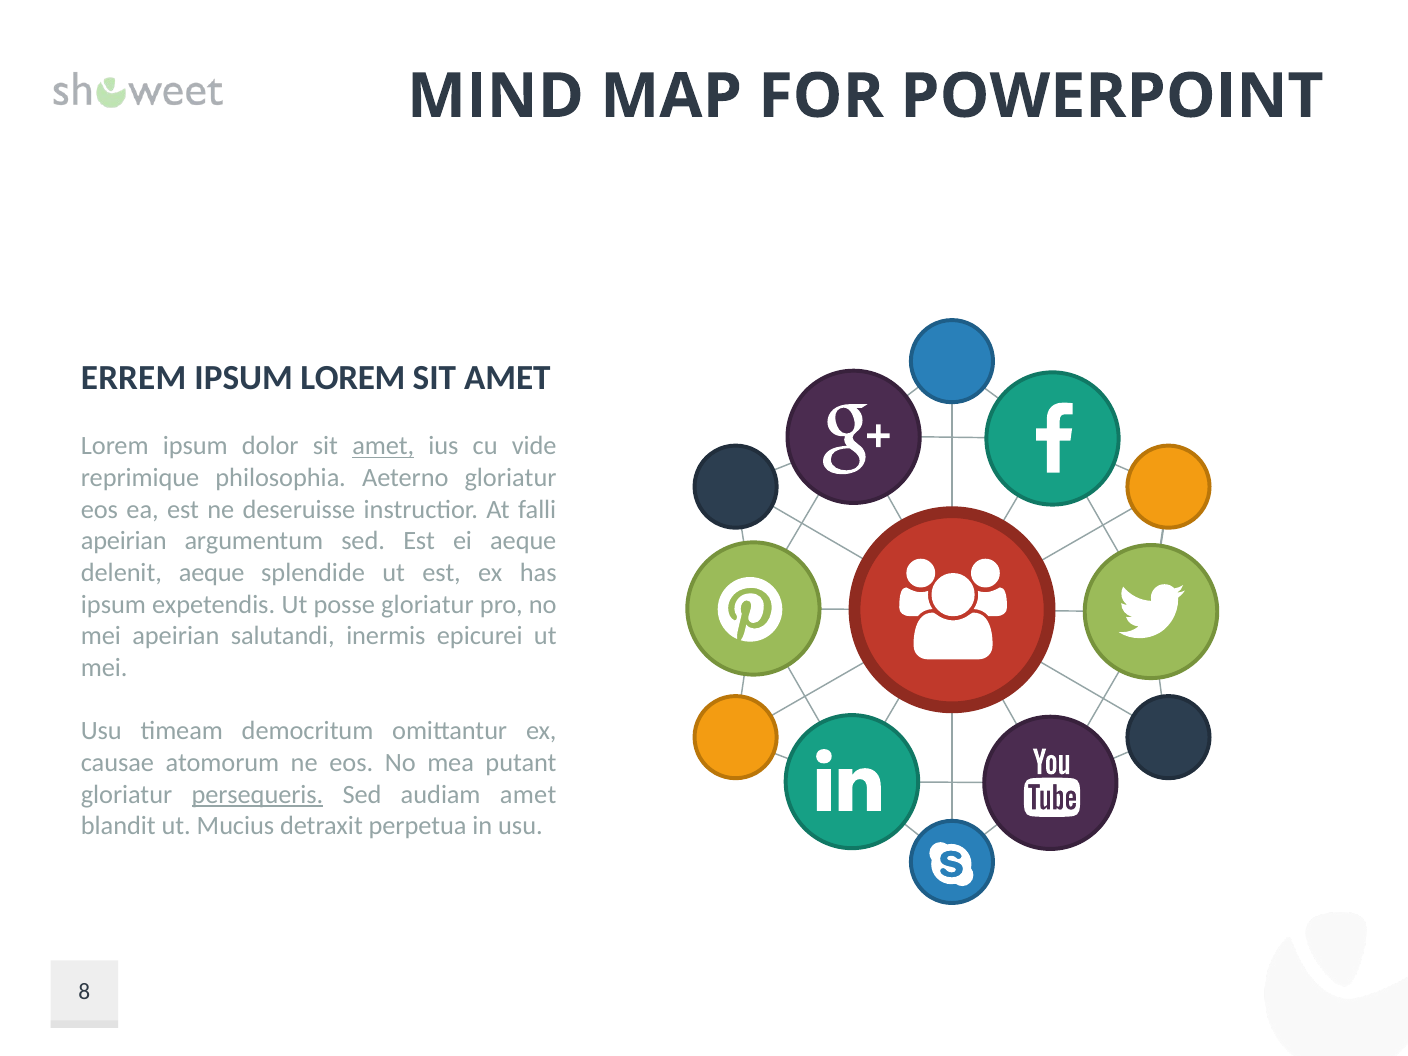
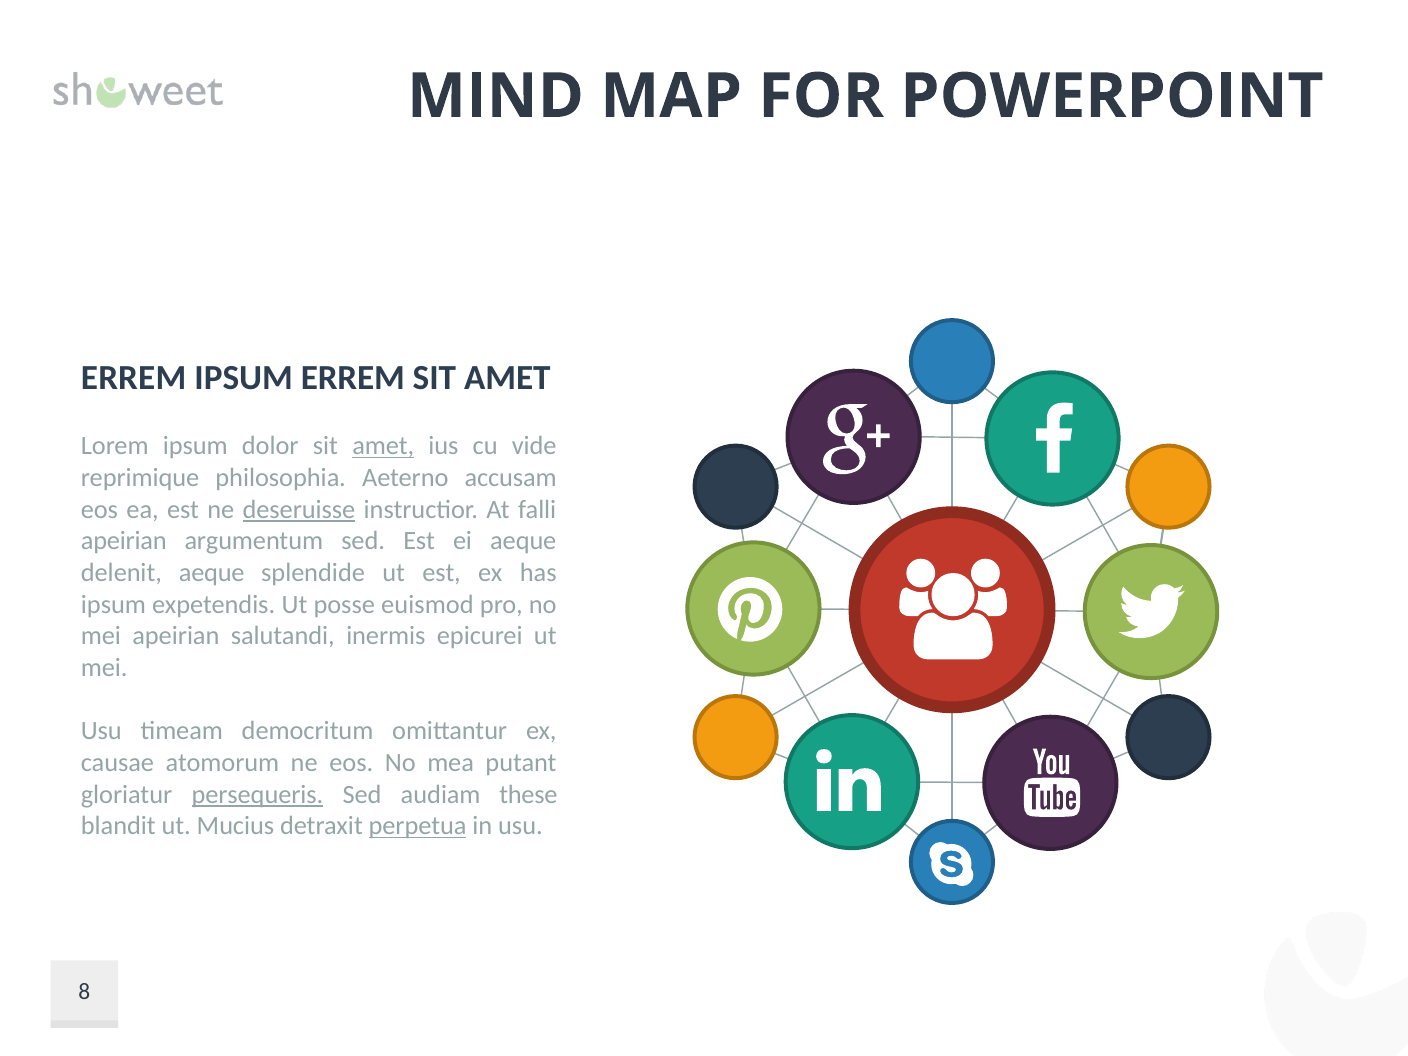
IPSUM LOREM: LOREM -> ERREM
Aeterno gloriatur: gloriatur -> accusam
deseruisse underline: none -> present
posse gloriatur: gloriatur -> euismod
audiam amet: amet -> these
perpetua underline: none -> present
